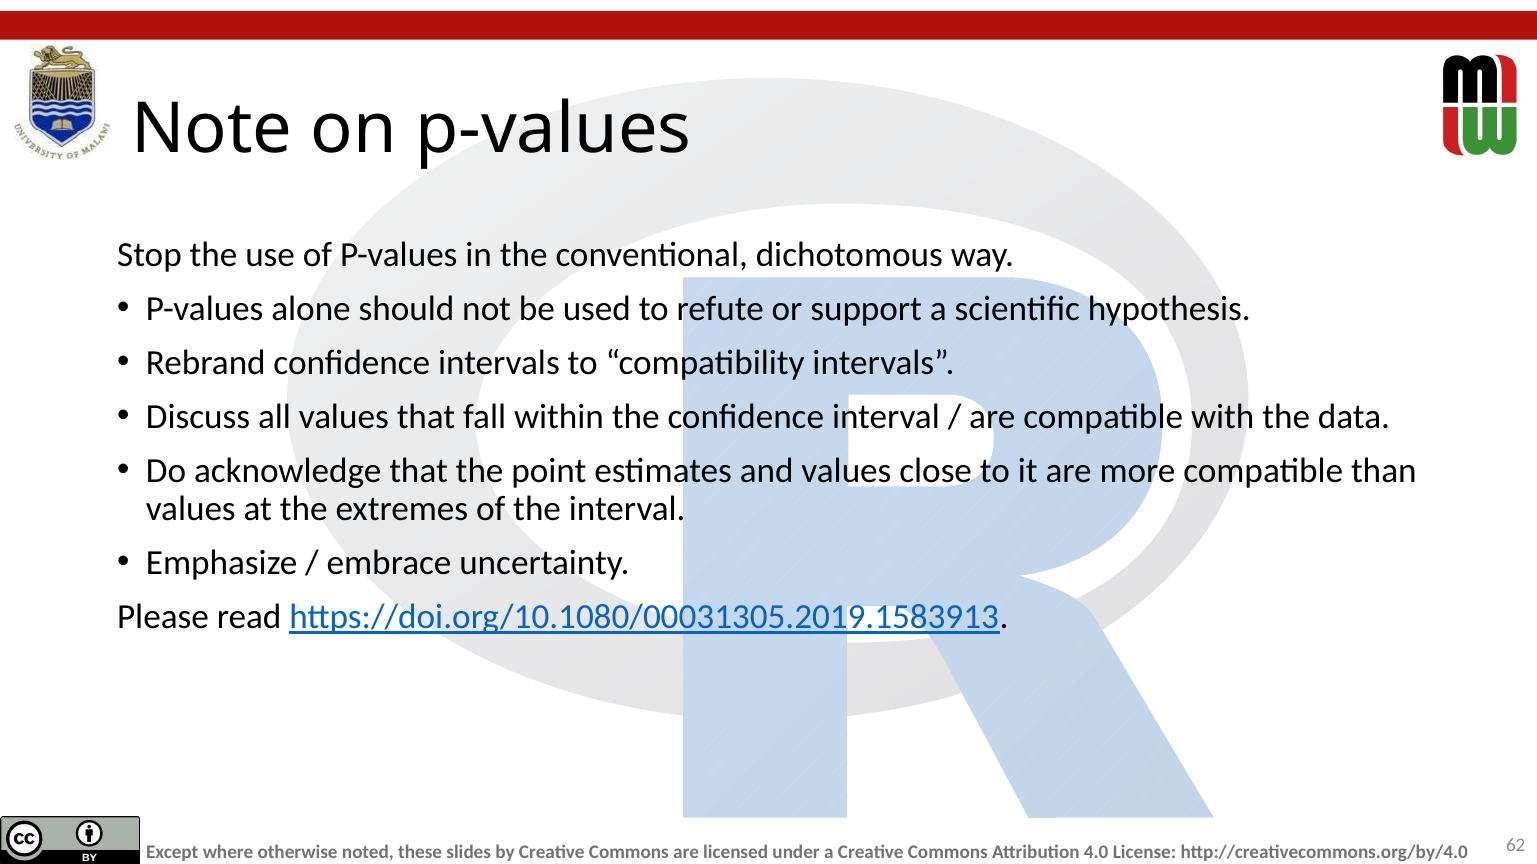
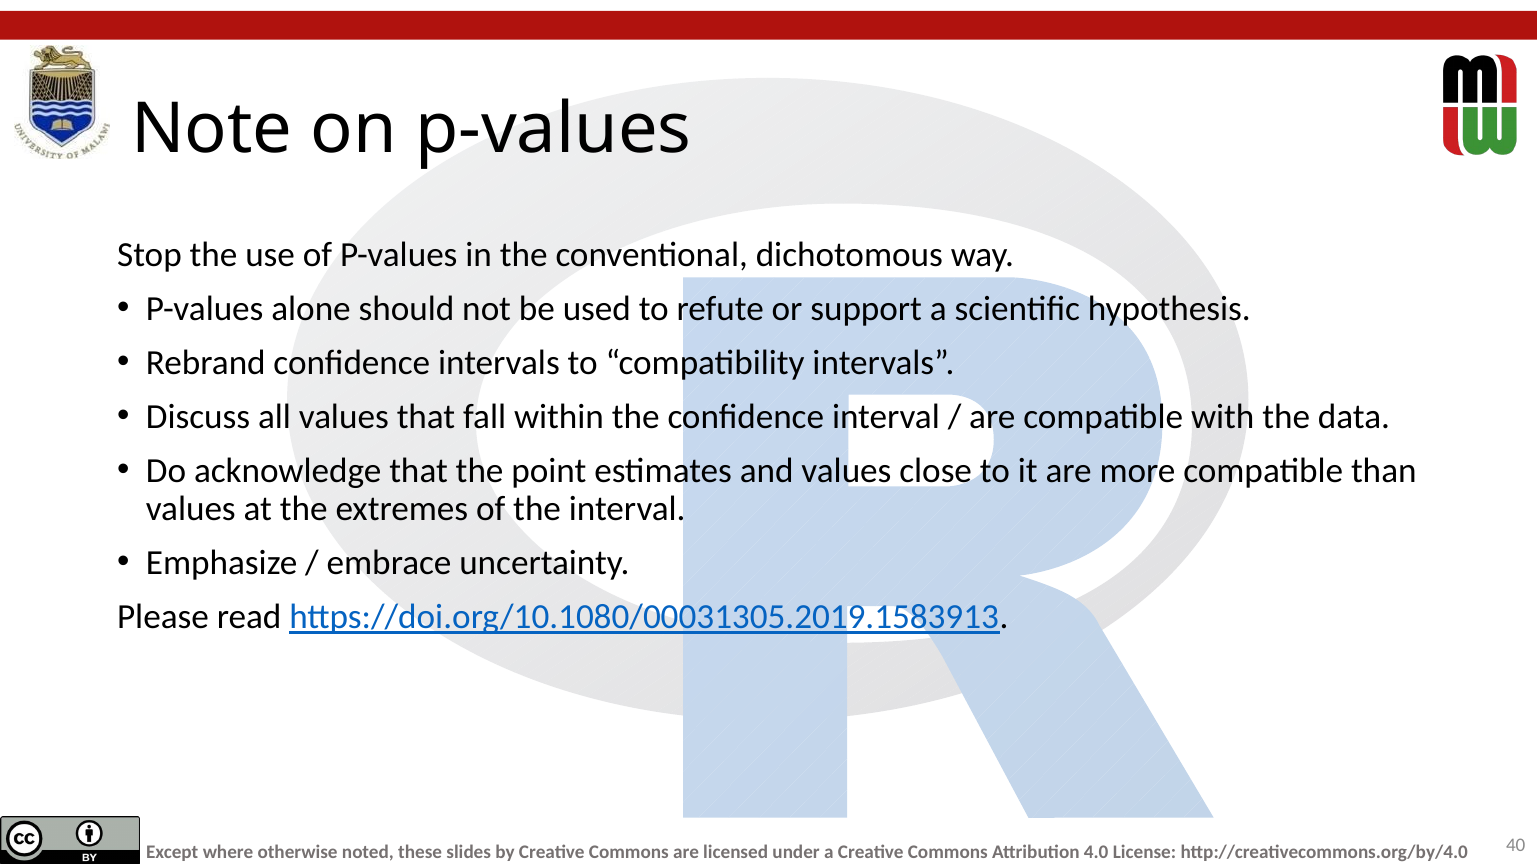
62: 62 -> 40
